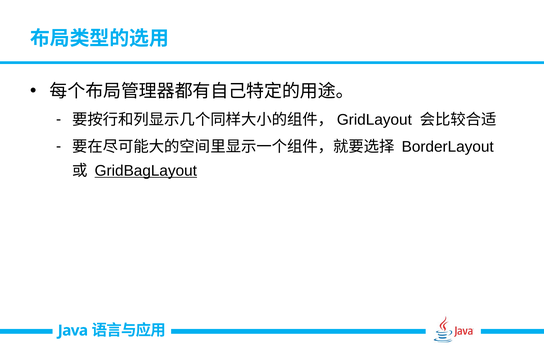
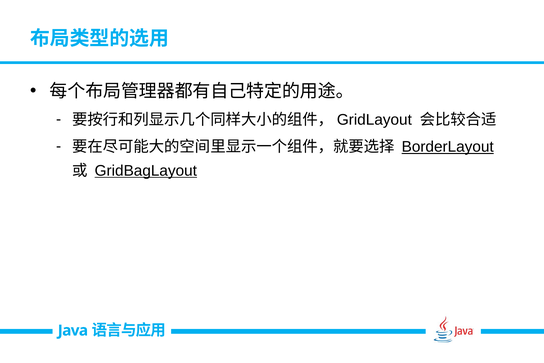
BorderLayout underline: none -> present
